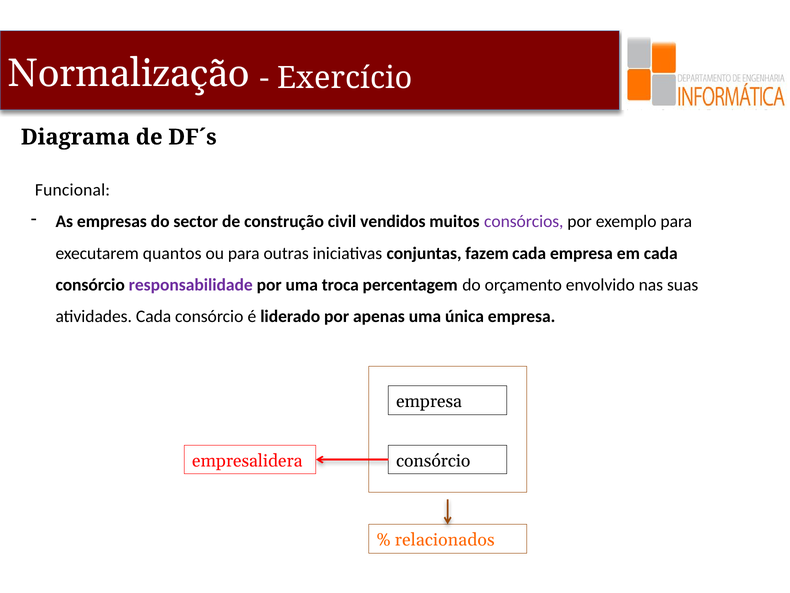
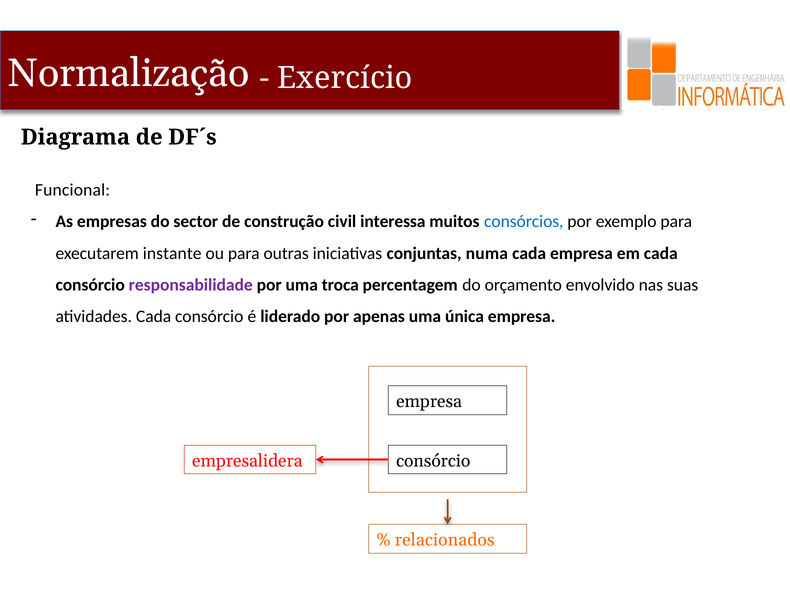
vendidos: vendidos -> interessa
consórcios colour: purple -> blue
quantos: quantos -> instante
fazem: fazem -> numa
